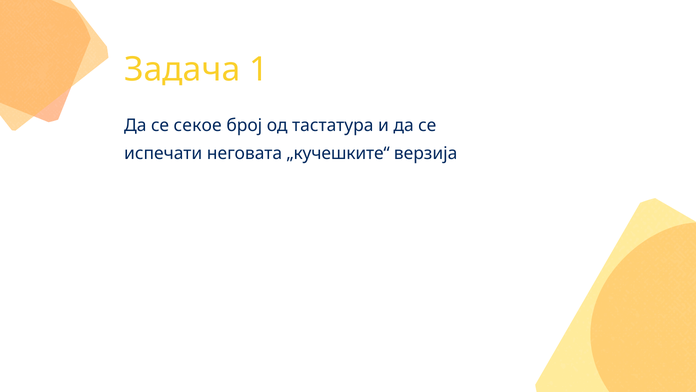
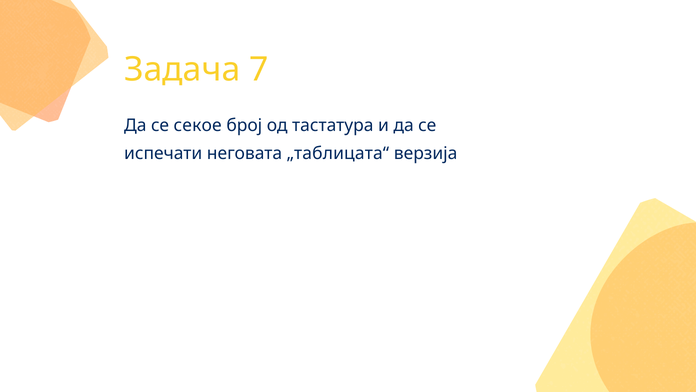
1: 1 -> 7
„кучешките“: „кучешките“ -> „таблицата“
